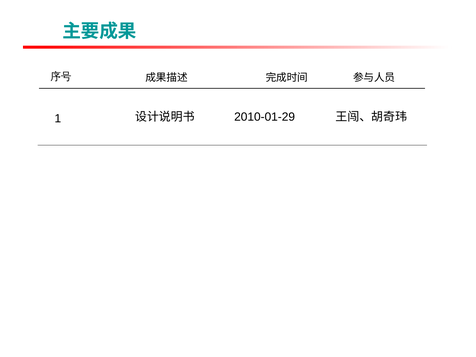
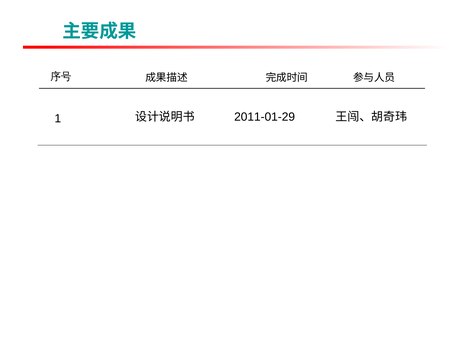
2010-01-29: 2010-01-29 -> 2011-01-29
